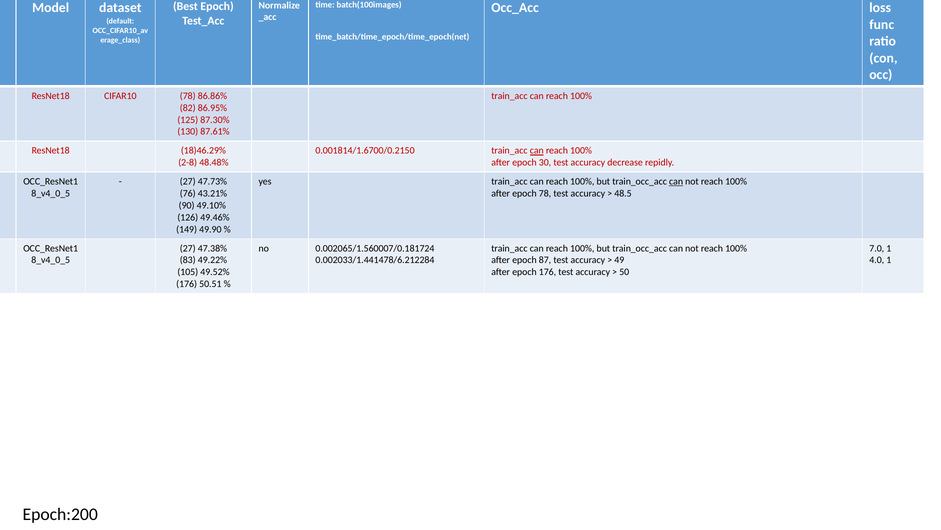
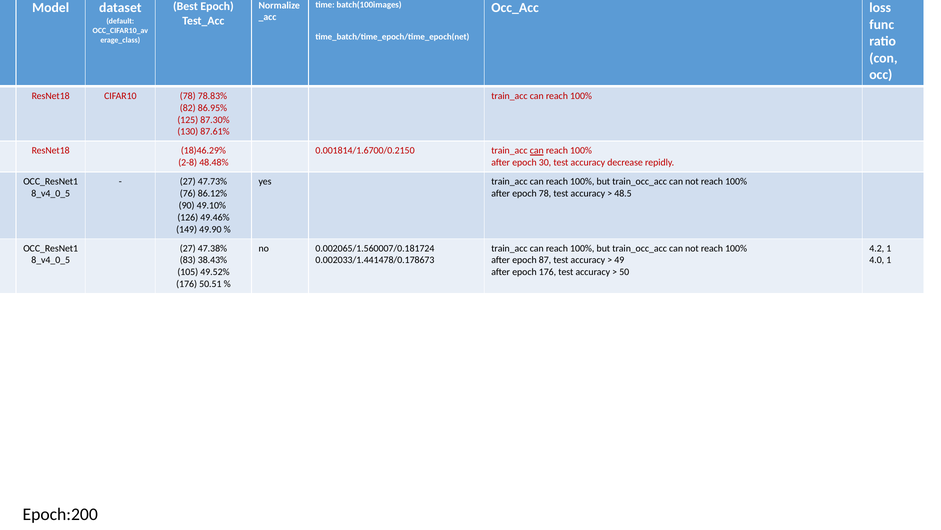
86.86%: 86.86% -> 78.83%
can at (676, 181) underline: present -> none
43.21%: 43.21% -> 86.12%
7.0: 7.0 -> 4.2
49.22%: 49.22% -> 38.43%
0.002033/1.441478/6.212284: 0.002033/1.441478/6.212284 -> 0.002033/1.441478/0.178673
